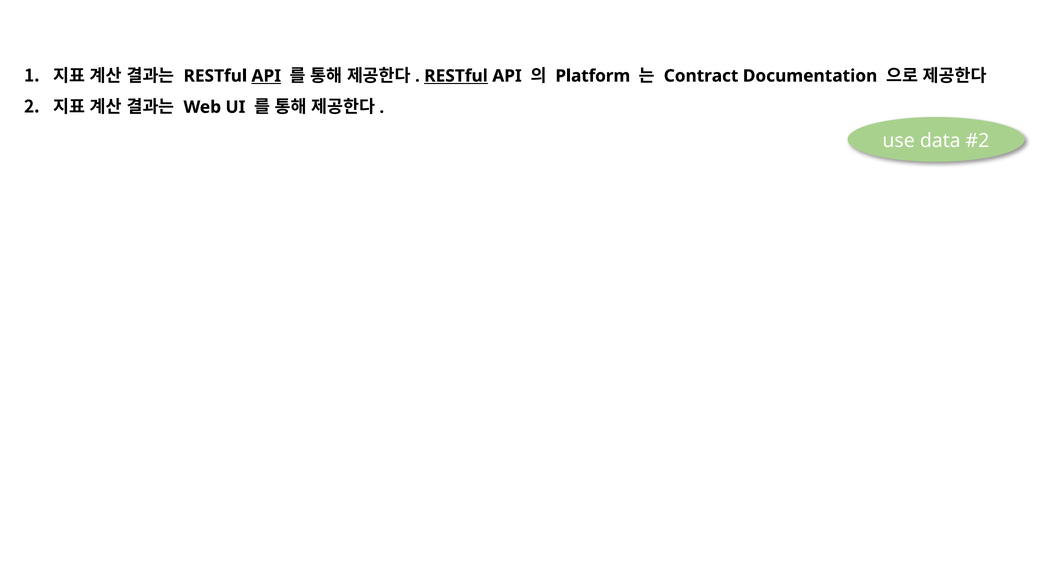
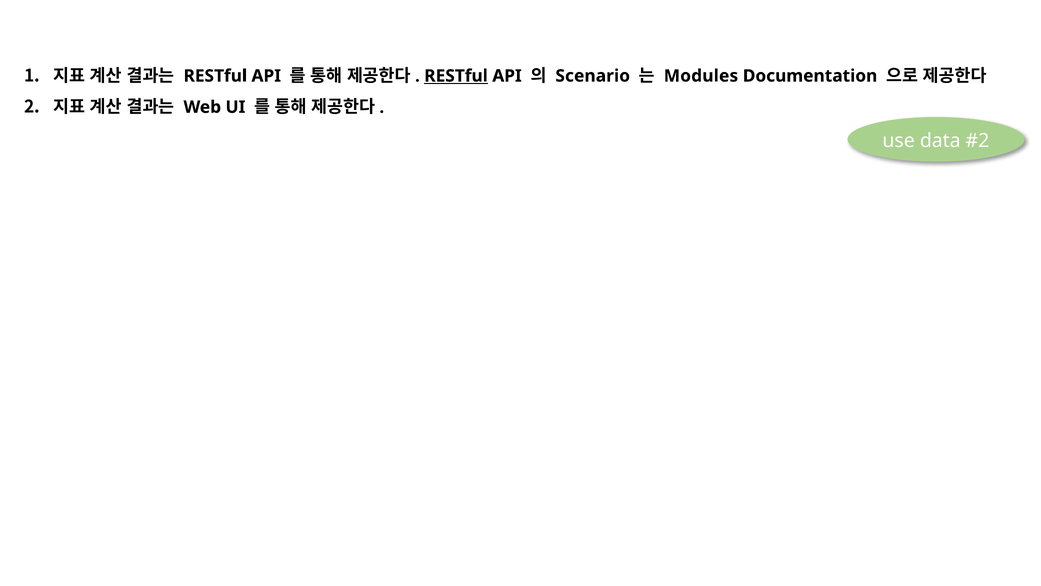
API at (266, 76) underline: present -> none
Platform: Platform -> Scenario
Contract: Contract -> Modules
